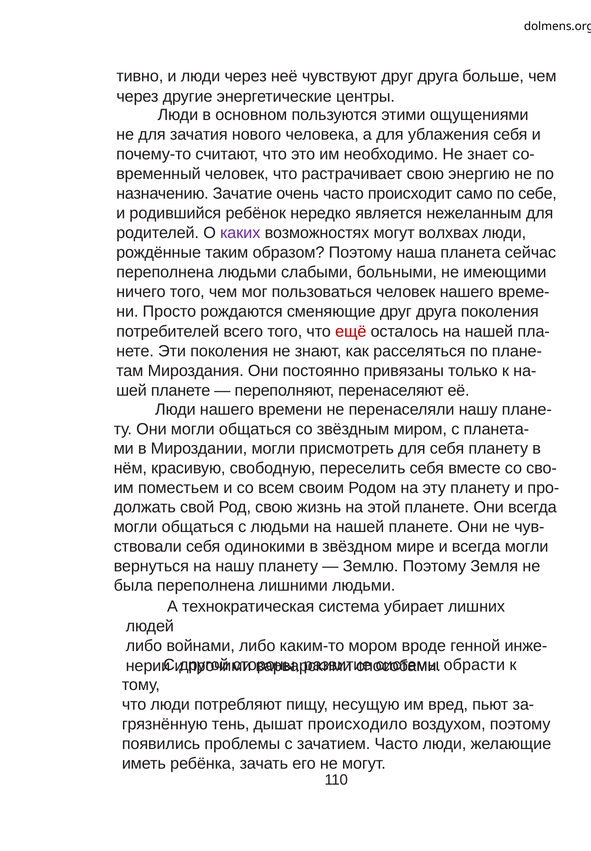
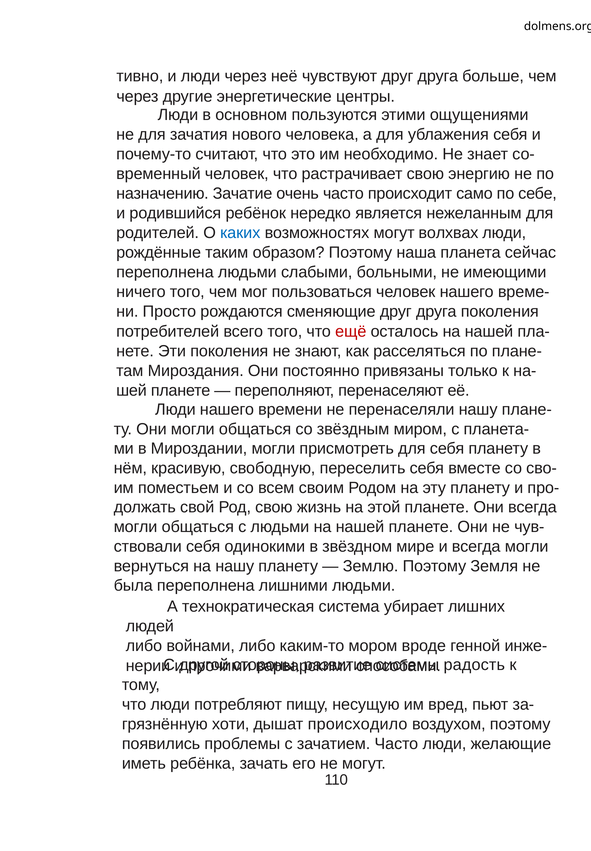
каких colour: purple -> blue
обрасти: обрасти -> радость
тень: тень -> хоти
